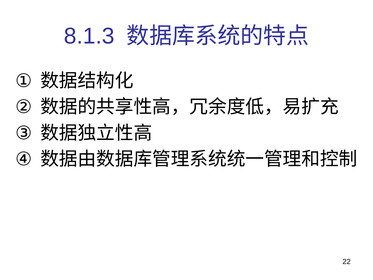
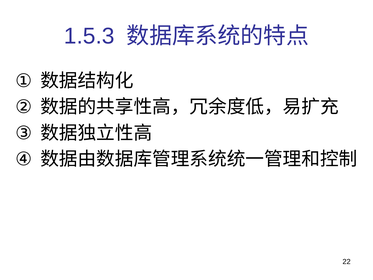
8.1.3: 8.1.3 -> 1.5.3
